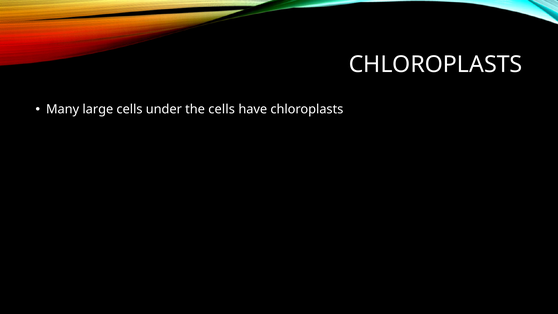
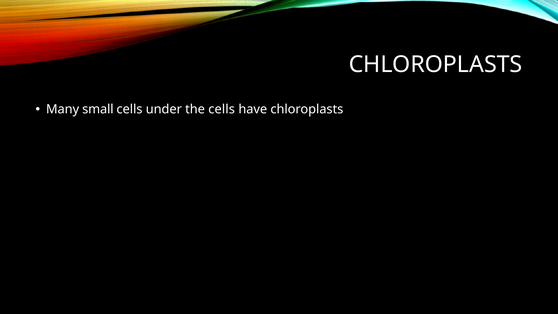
large: large -> small
